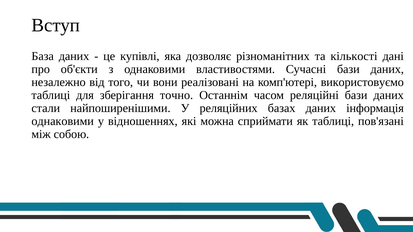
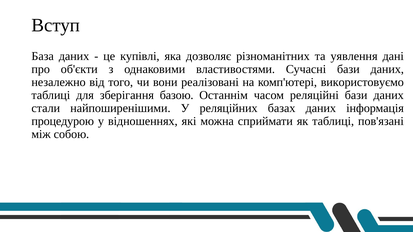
кількості: кількості -> уявлення
точно: точно -> базою
однаковими at (63, 121): однаковими -> процедурою
